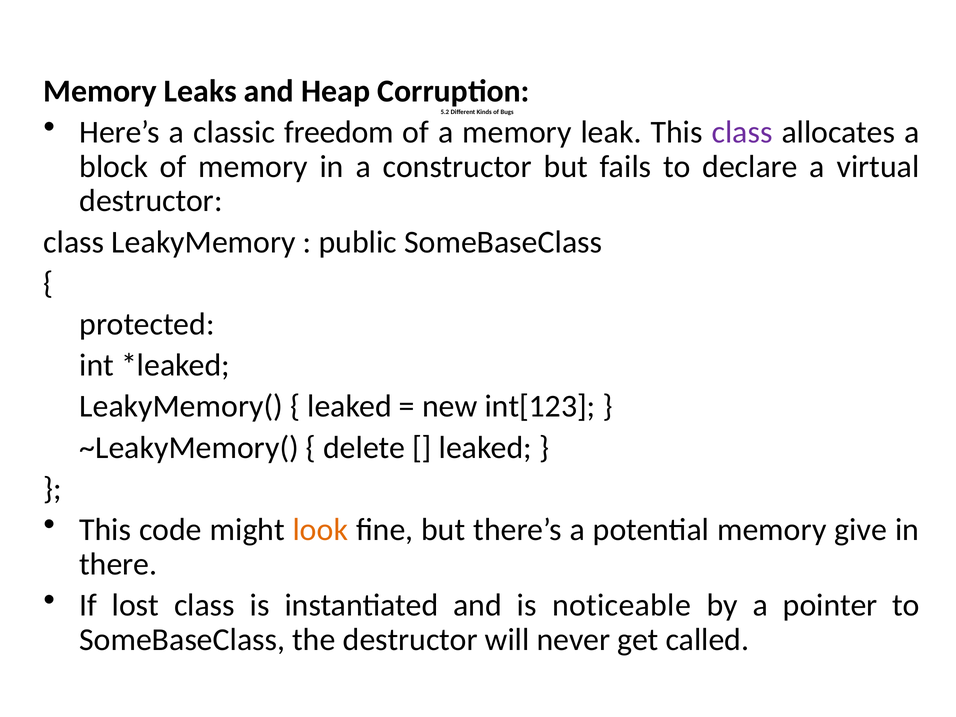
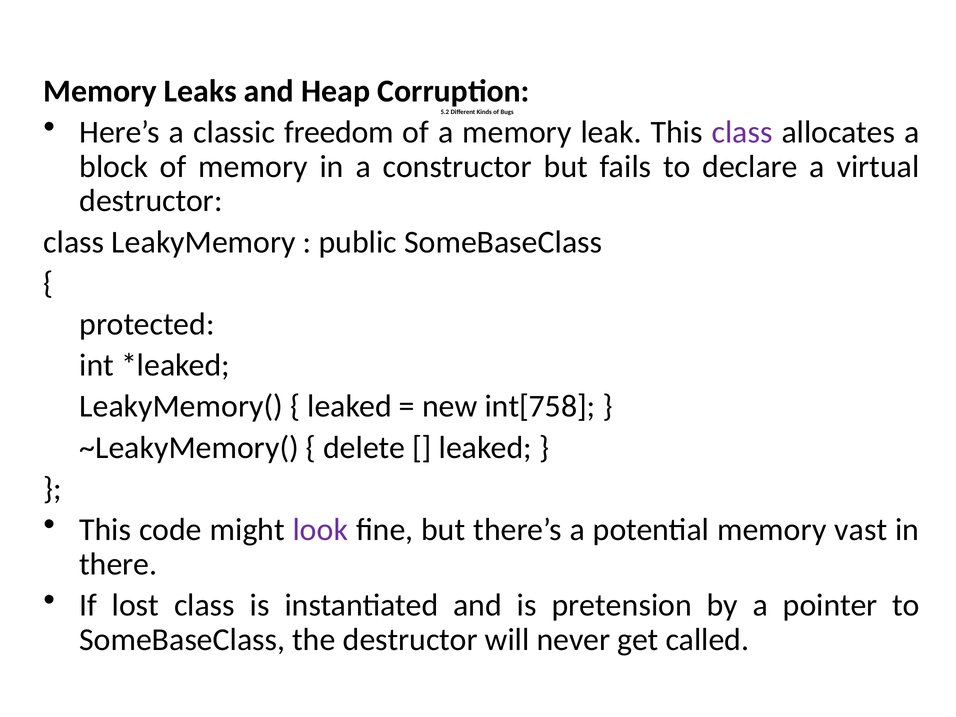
int[123: int[123 -> int[758
look colour: orange -> purple
give: give -> vast
noticeable: noticeable -> pretension
